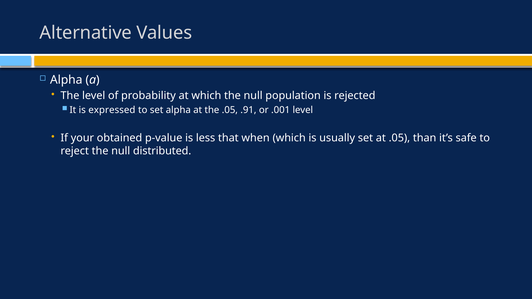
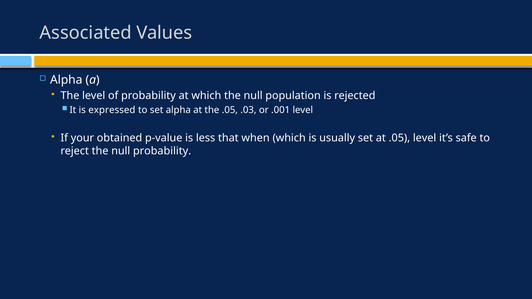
Alternative: Alternative -> Associated
.91: .91 -> .03
.05 than: than -> level
null distributed: distributed -> probability
